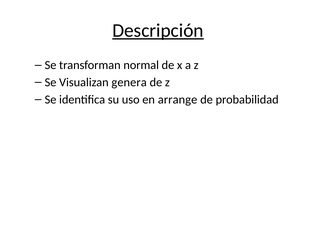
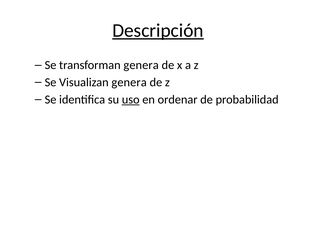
transforman normal: normal -> genera
uso underline: none -> present
arrange: arrange -> ordenar
